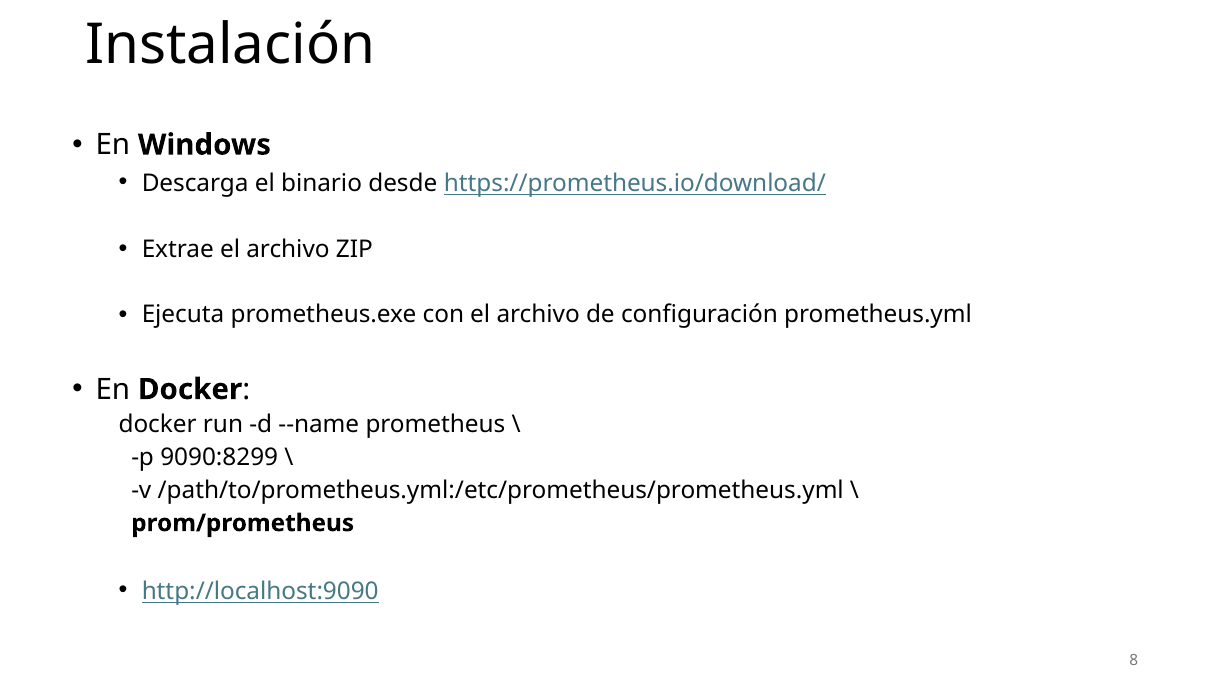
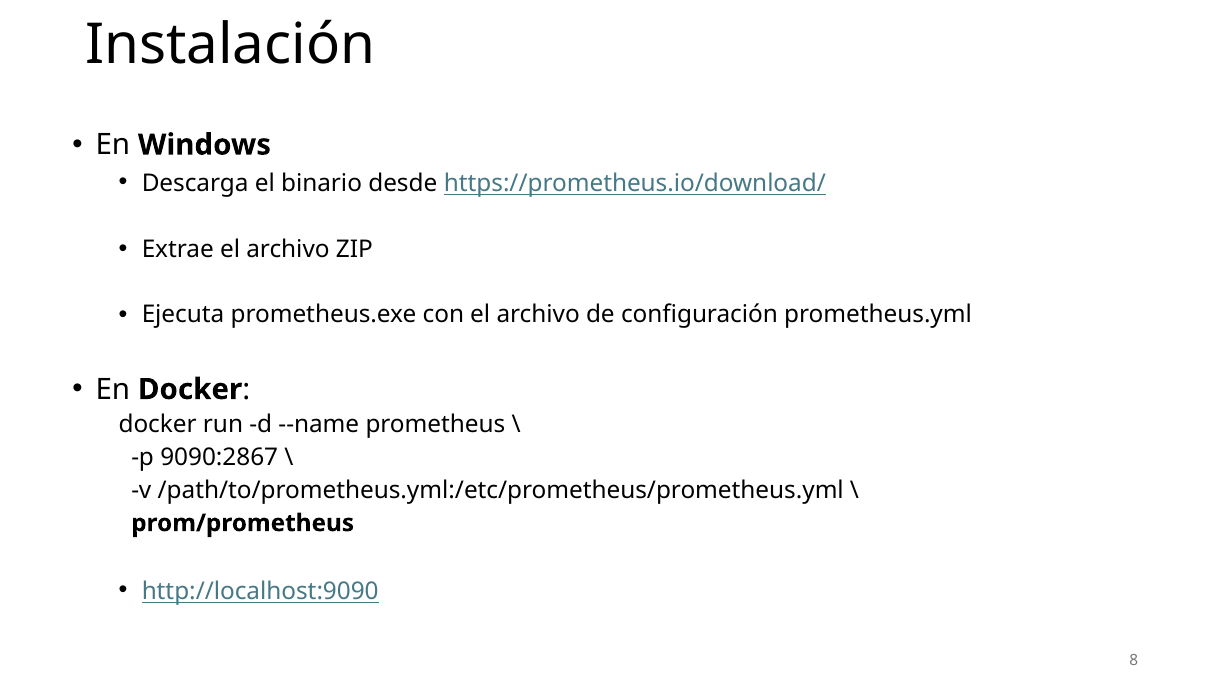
9090:8299: 9090:8299 -> 9090:2867
